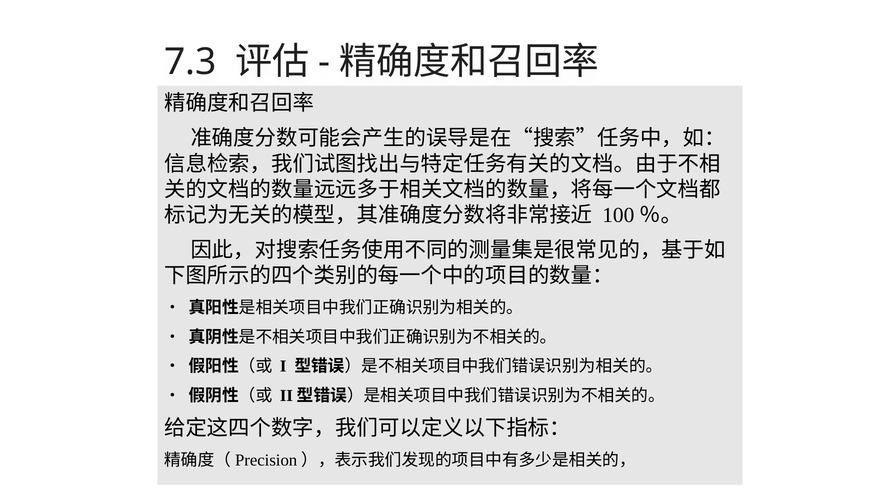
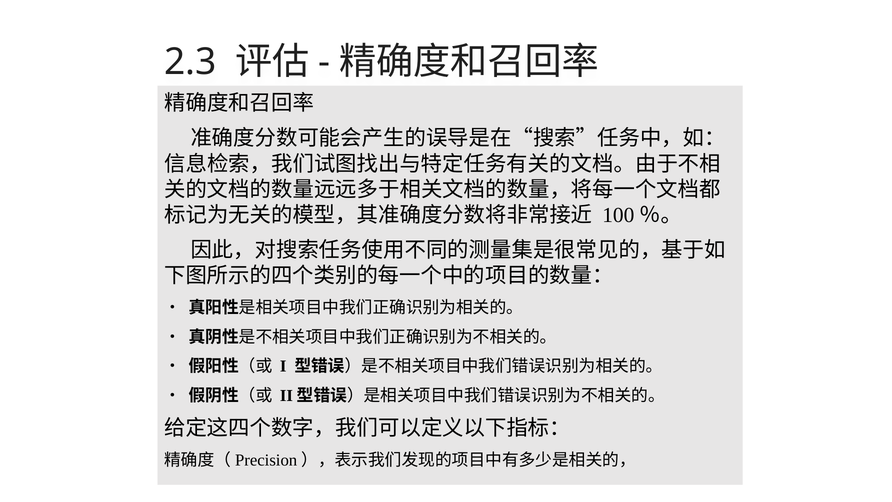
7.3: 7.3 -> 2.3
